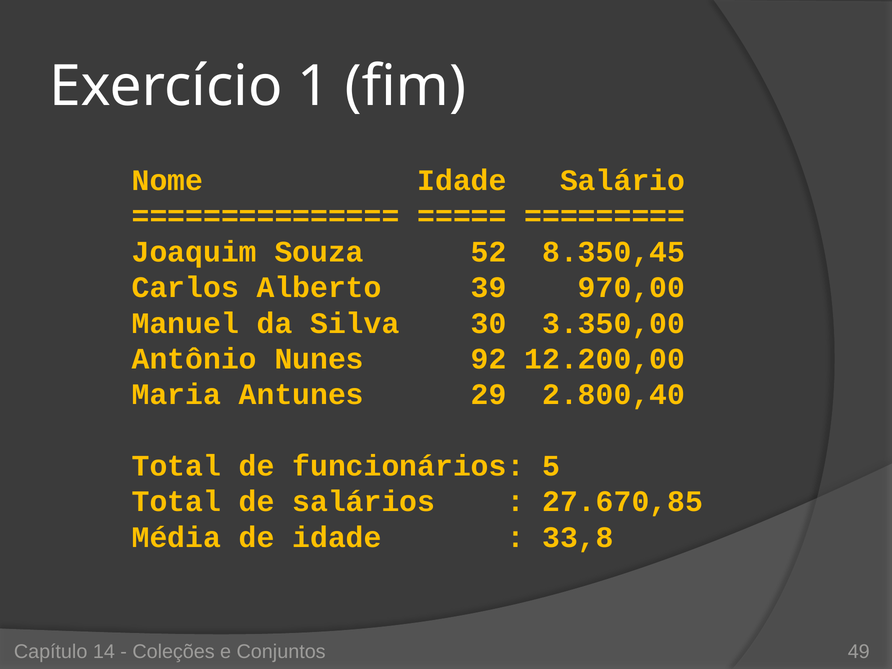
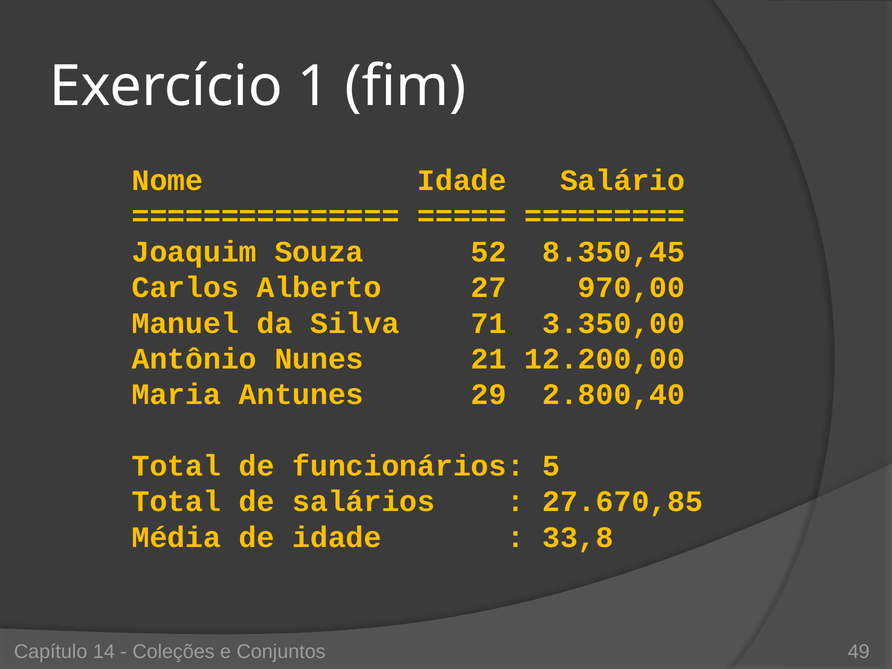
39: 39 -> 27
30: 30 -> 71
92: 92 -> 21
